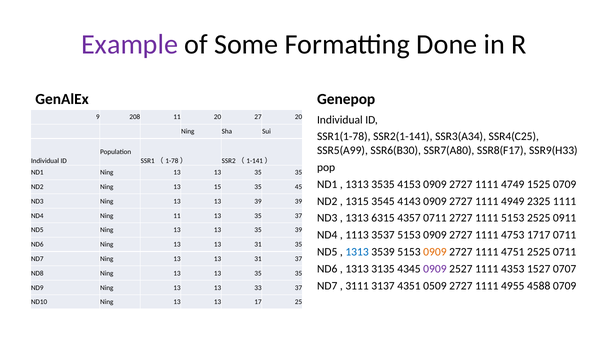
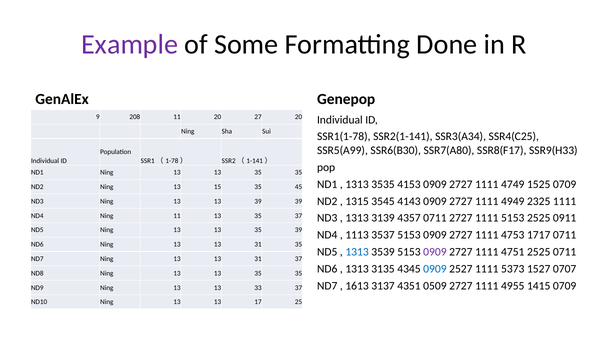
6315: 6315 -> 3139
0909 at (435, 252) colour: orange -> purple
0909 at (435, 269) colour: purple -> blue
4353: 4353 -> 5373
3111: 3111 -> 1613
4588: 4588 -> 1415
